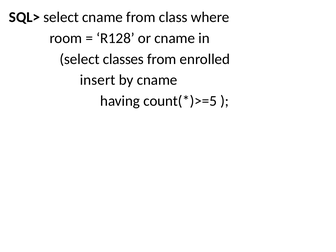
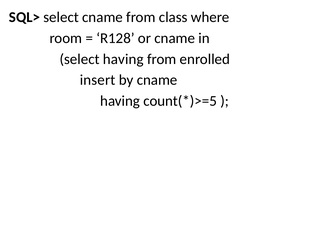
select classes: classes -> having
